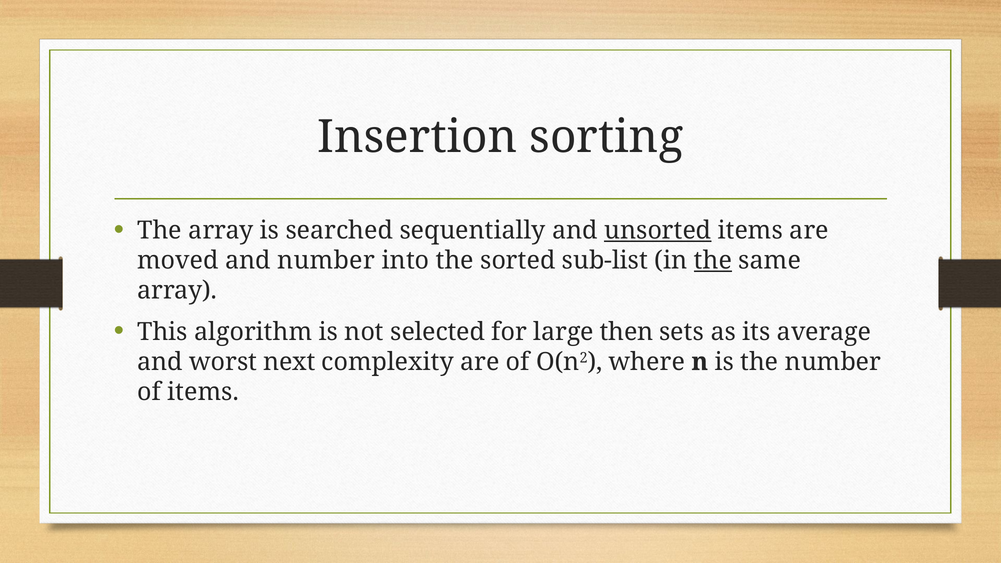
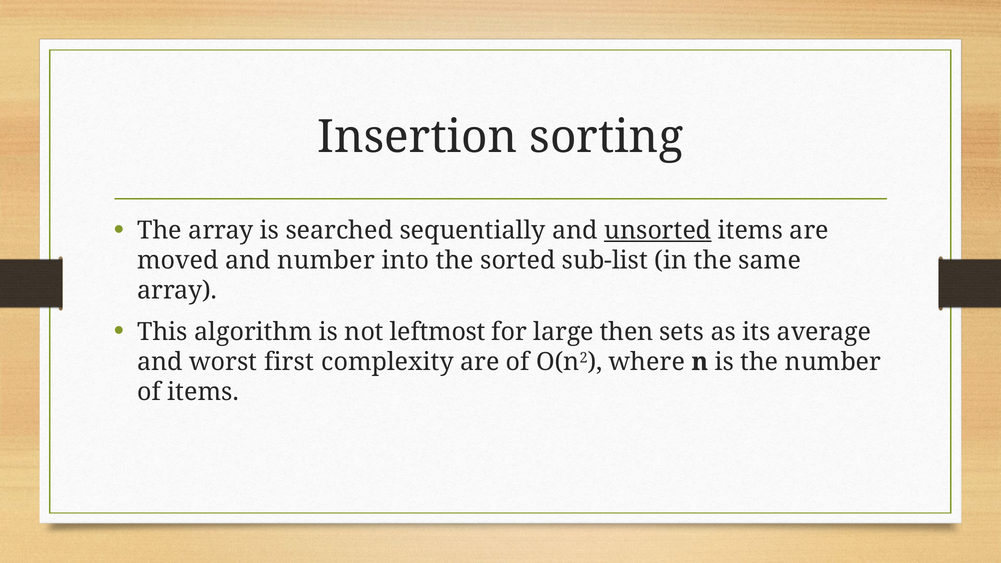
the at (713, 260) underline: present -> none
selected: selected -> leftmost
next: next -> first
